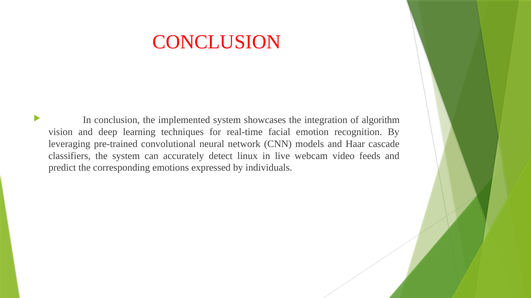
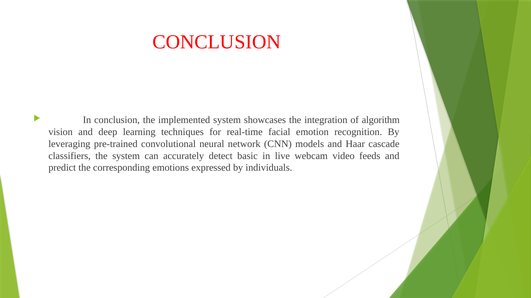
linux: linux -> basic
